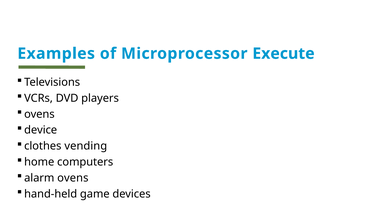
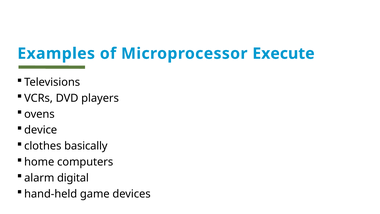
vending: vending -> basically
alarm ovens: ovens -> digital
